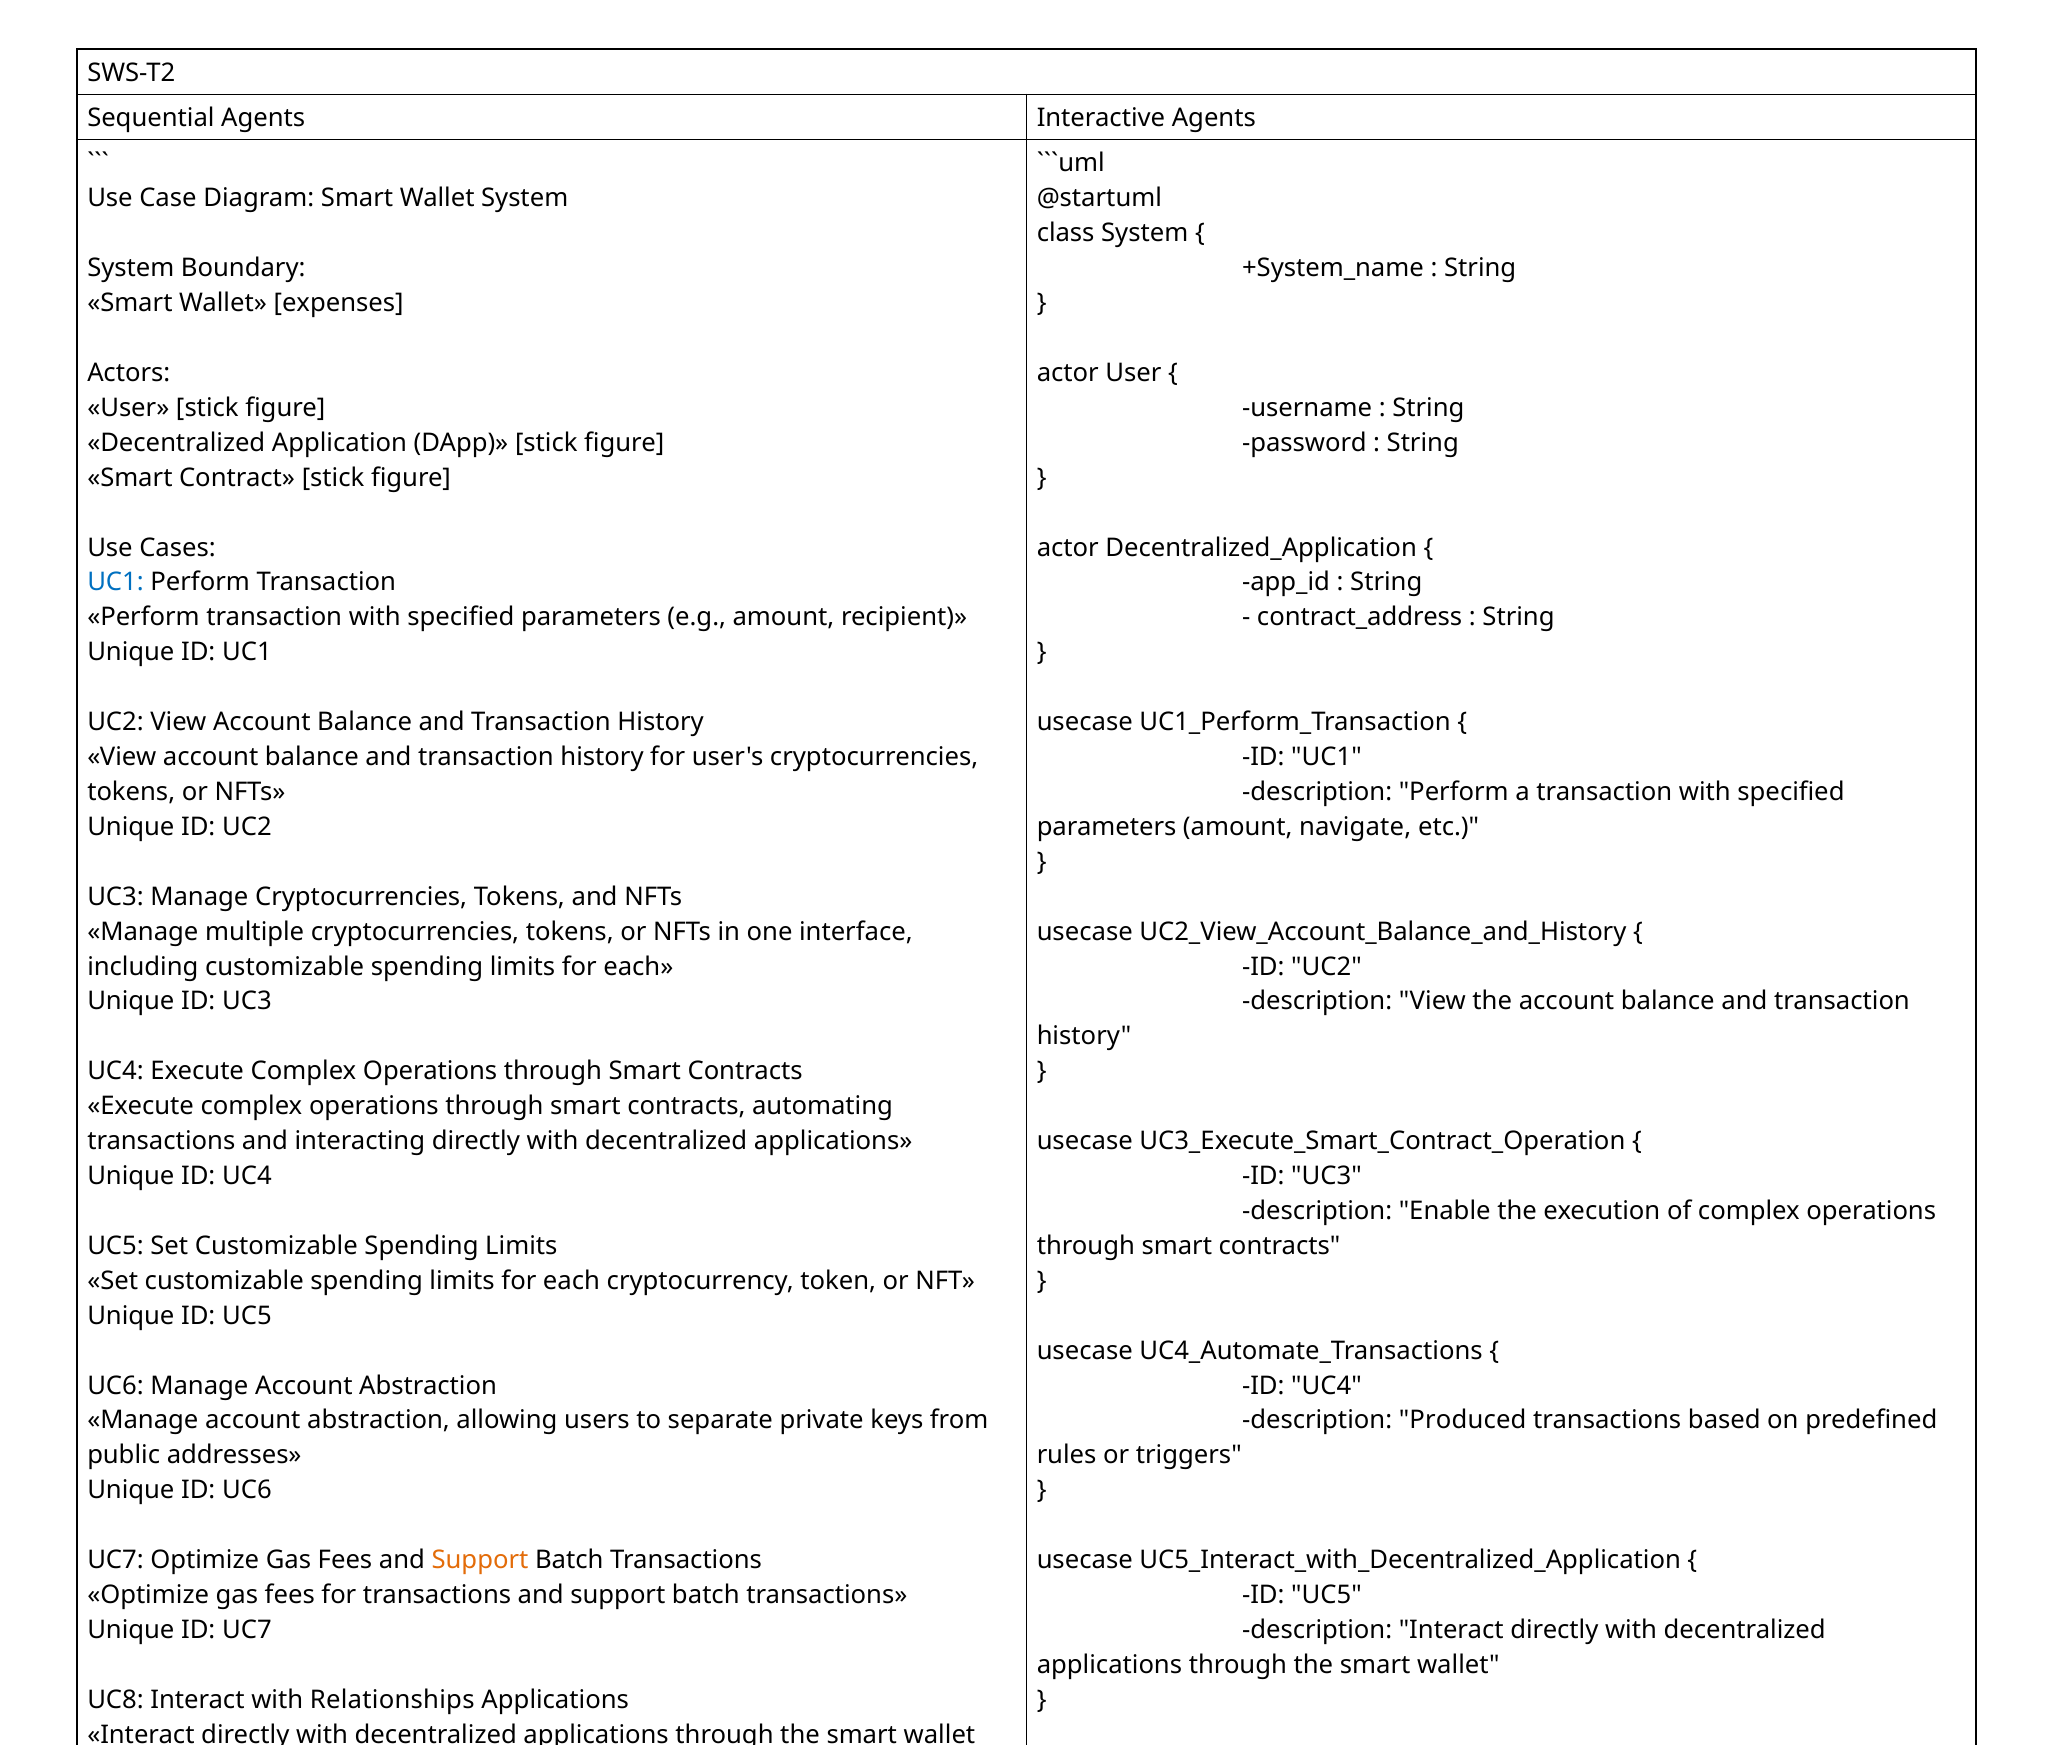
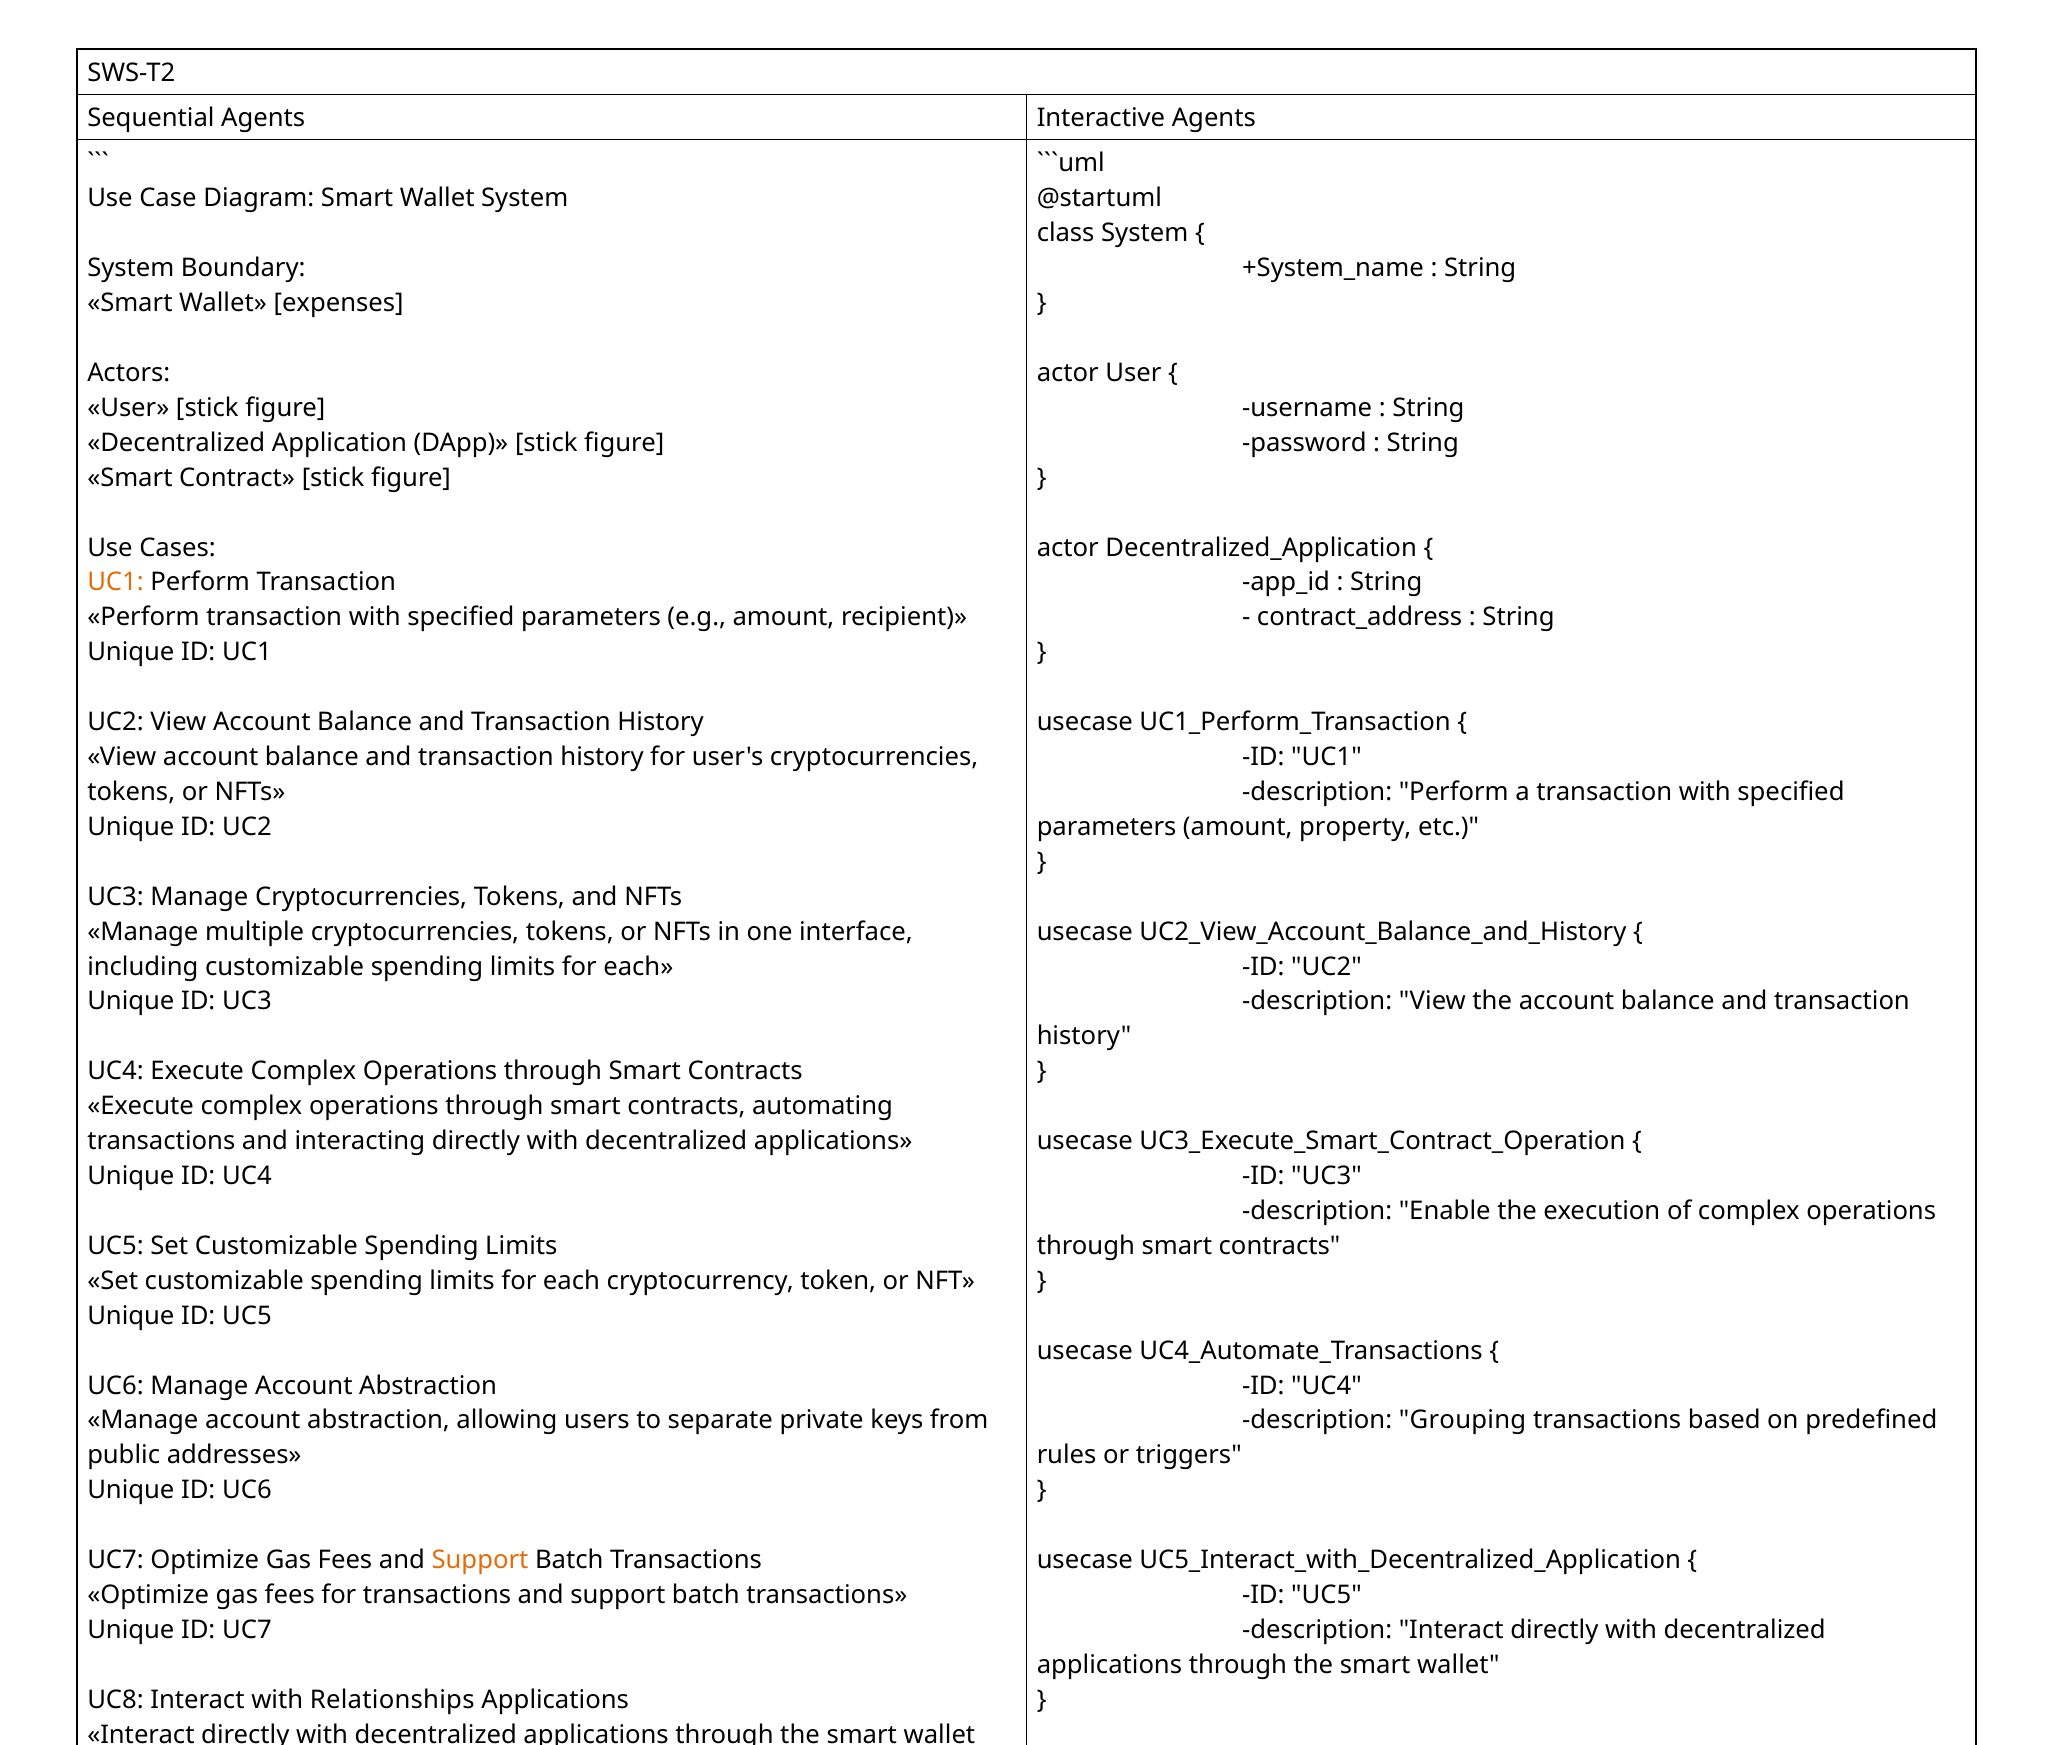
UC1 at (115, 582) colour: blue -> orange
navigate: navigate -> property
Produced: Produced -> Grouping
